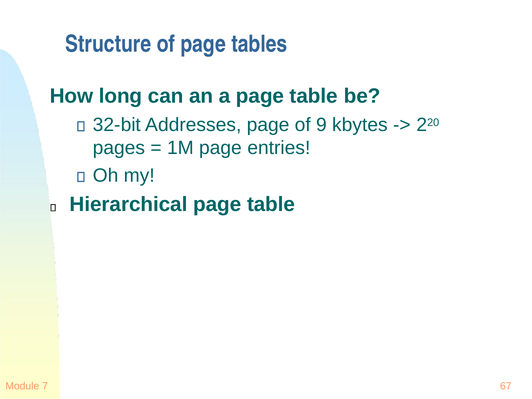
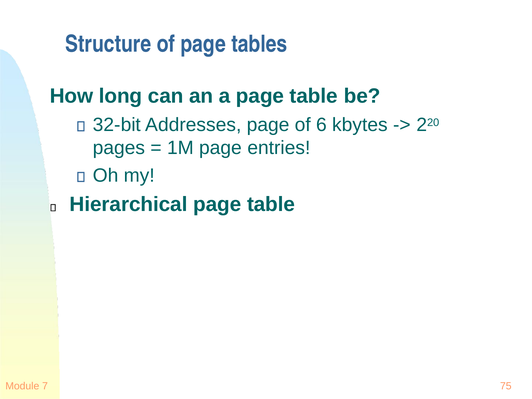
9: 9 -> 6
67: 67 -> 75
